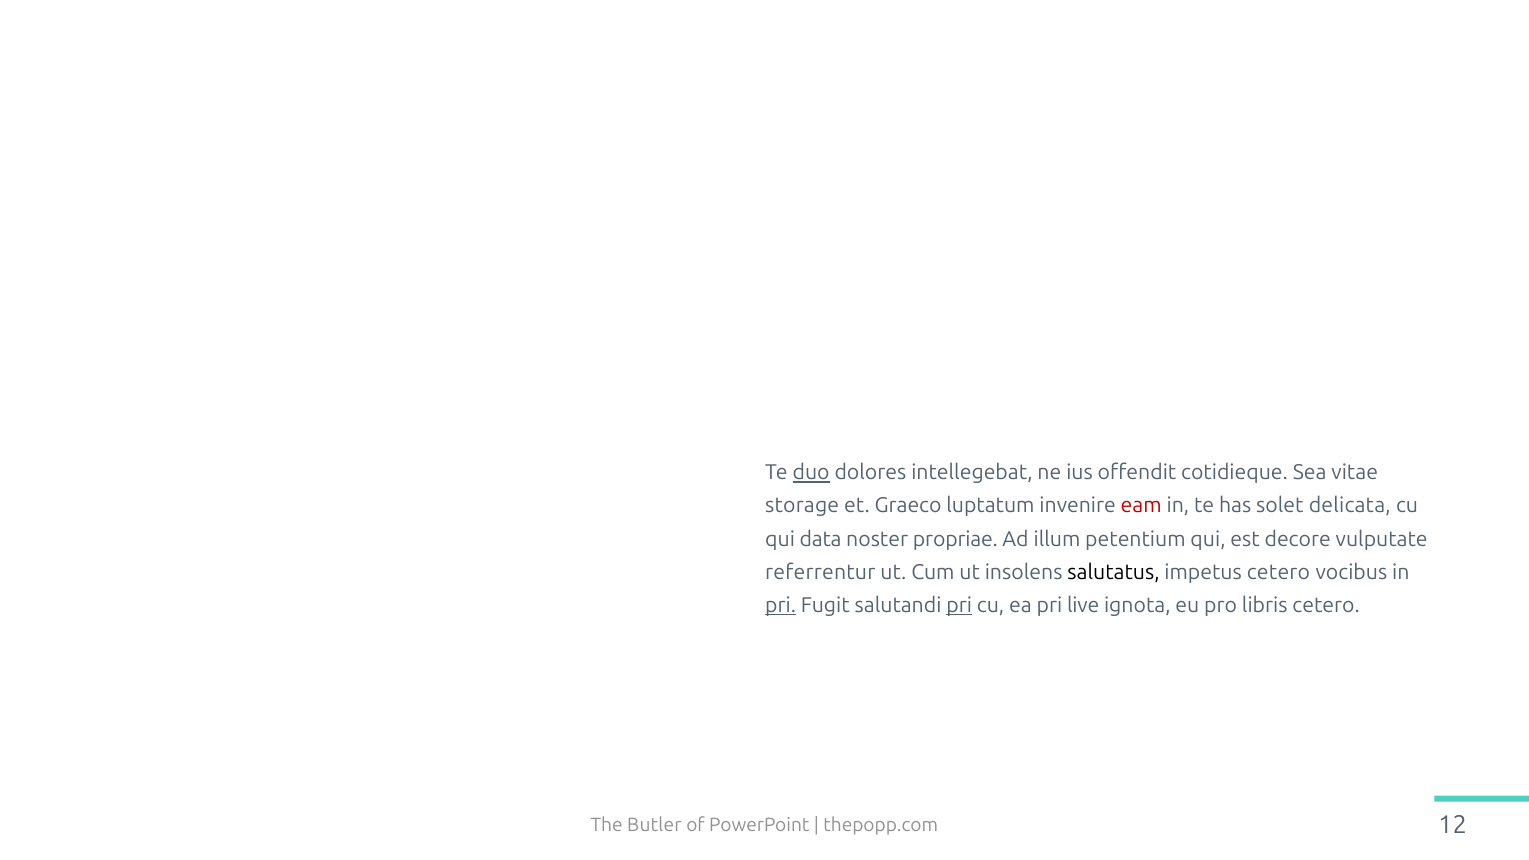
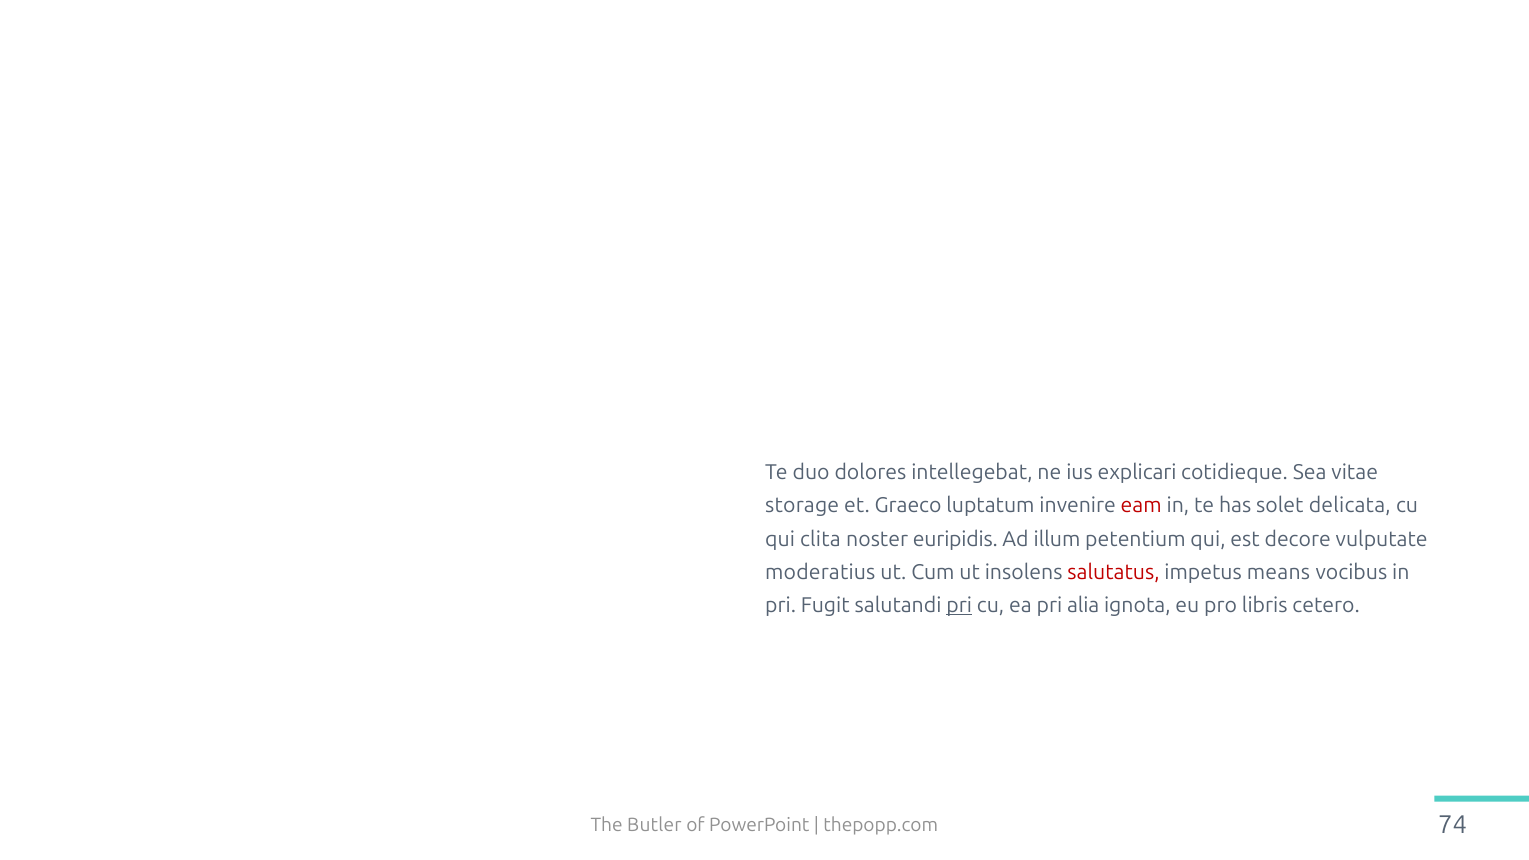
duo underline: present -> none
offendit: offendit -> explicari
data: data -> clita
propriae: propriae -> euripidis
referrentur: referrentur -> moderatius
salutatus colour: black -> red
impetus cetero: cetero -> means
pri at (781, 605) underline: present -> none
live: live -> alia
12: 12 -> 74
